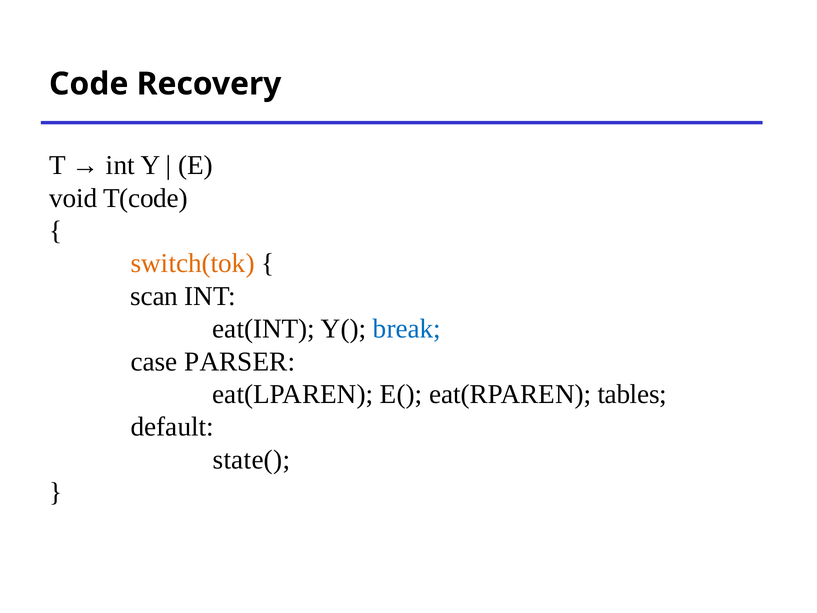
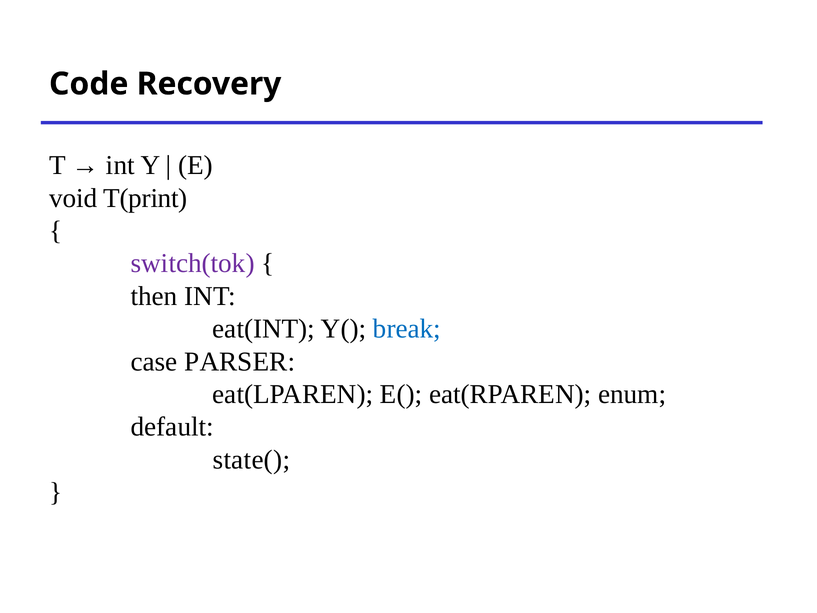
T(code: T(code -> T(print
switch(tok colour: orange -> purple
scan: scan -> then
tables: tables -> enum
